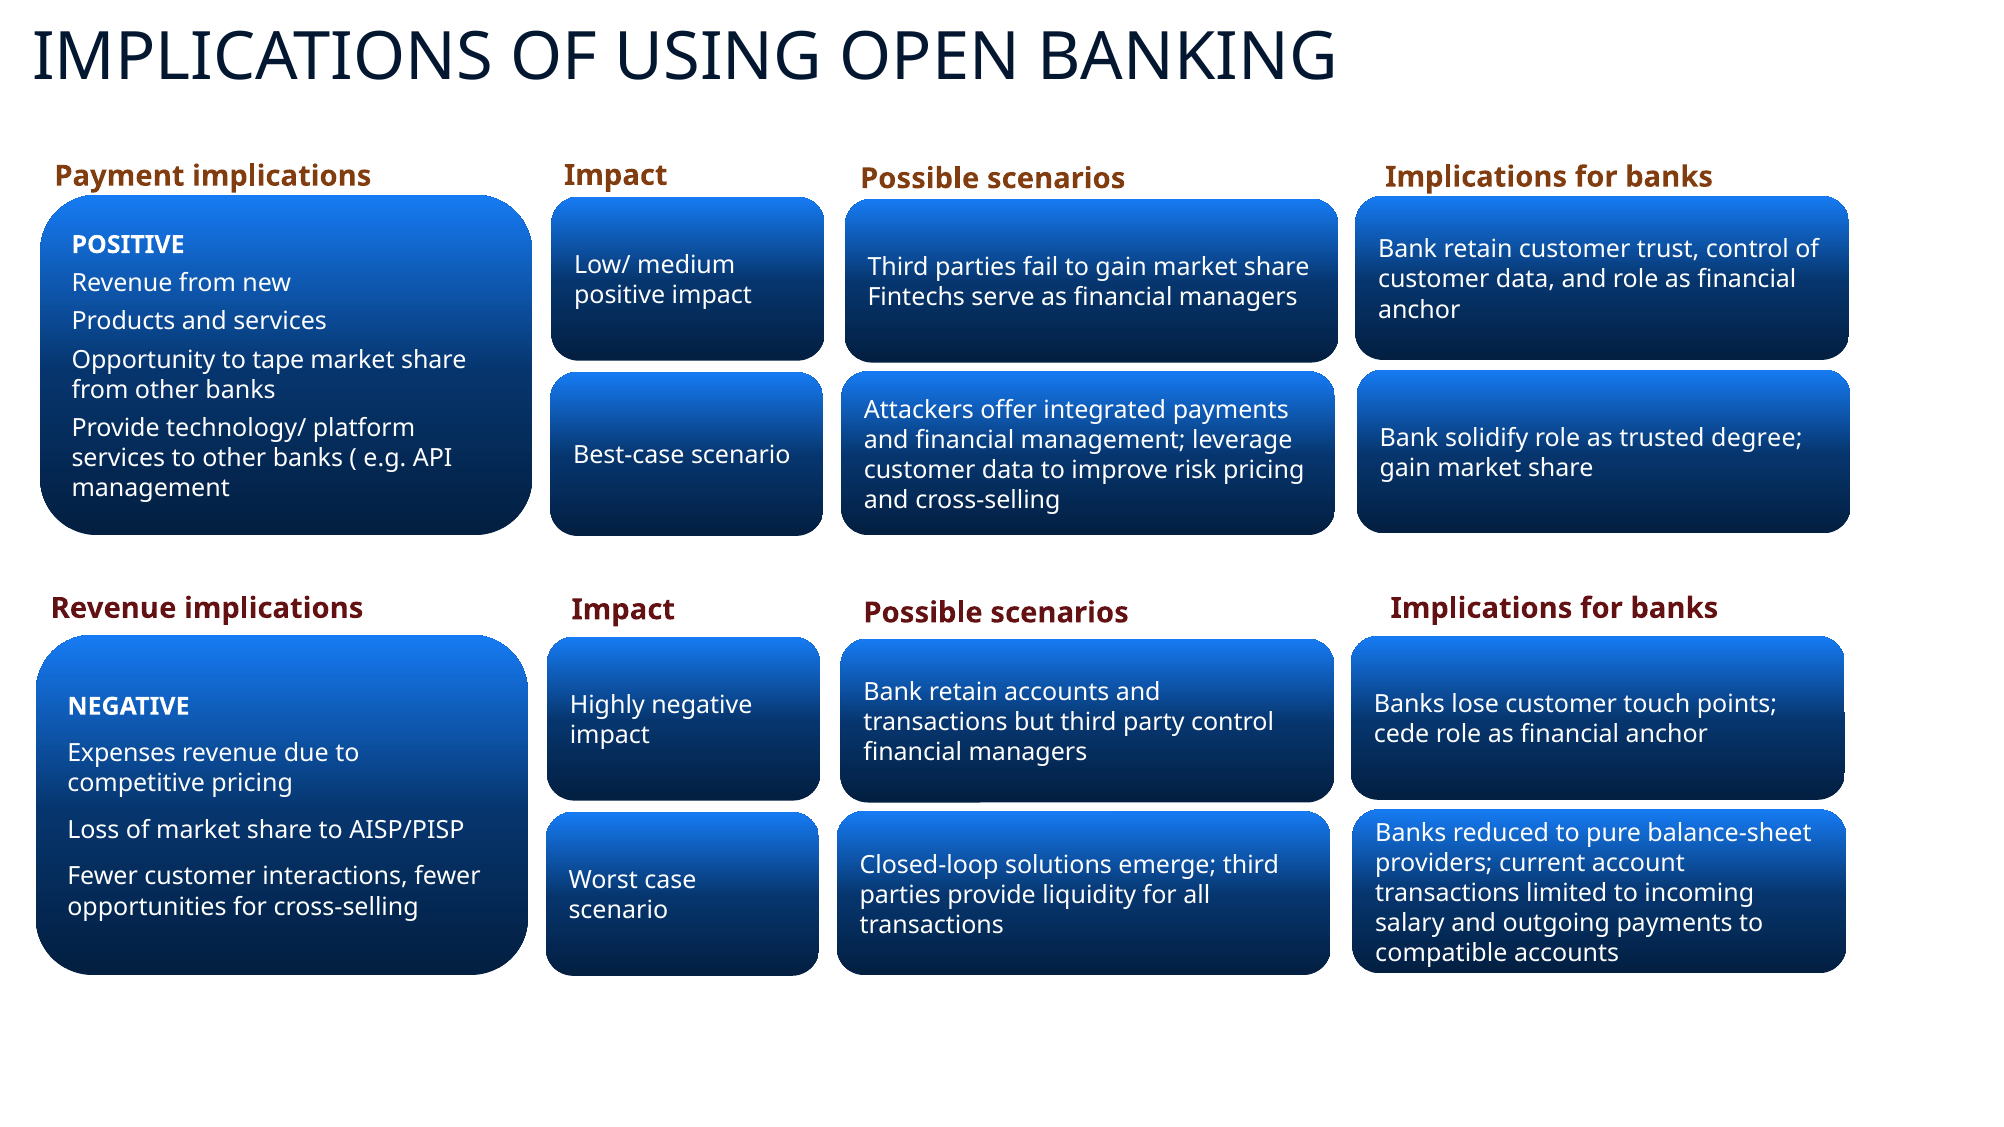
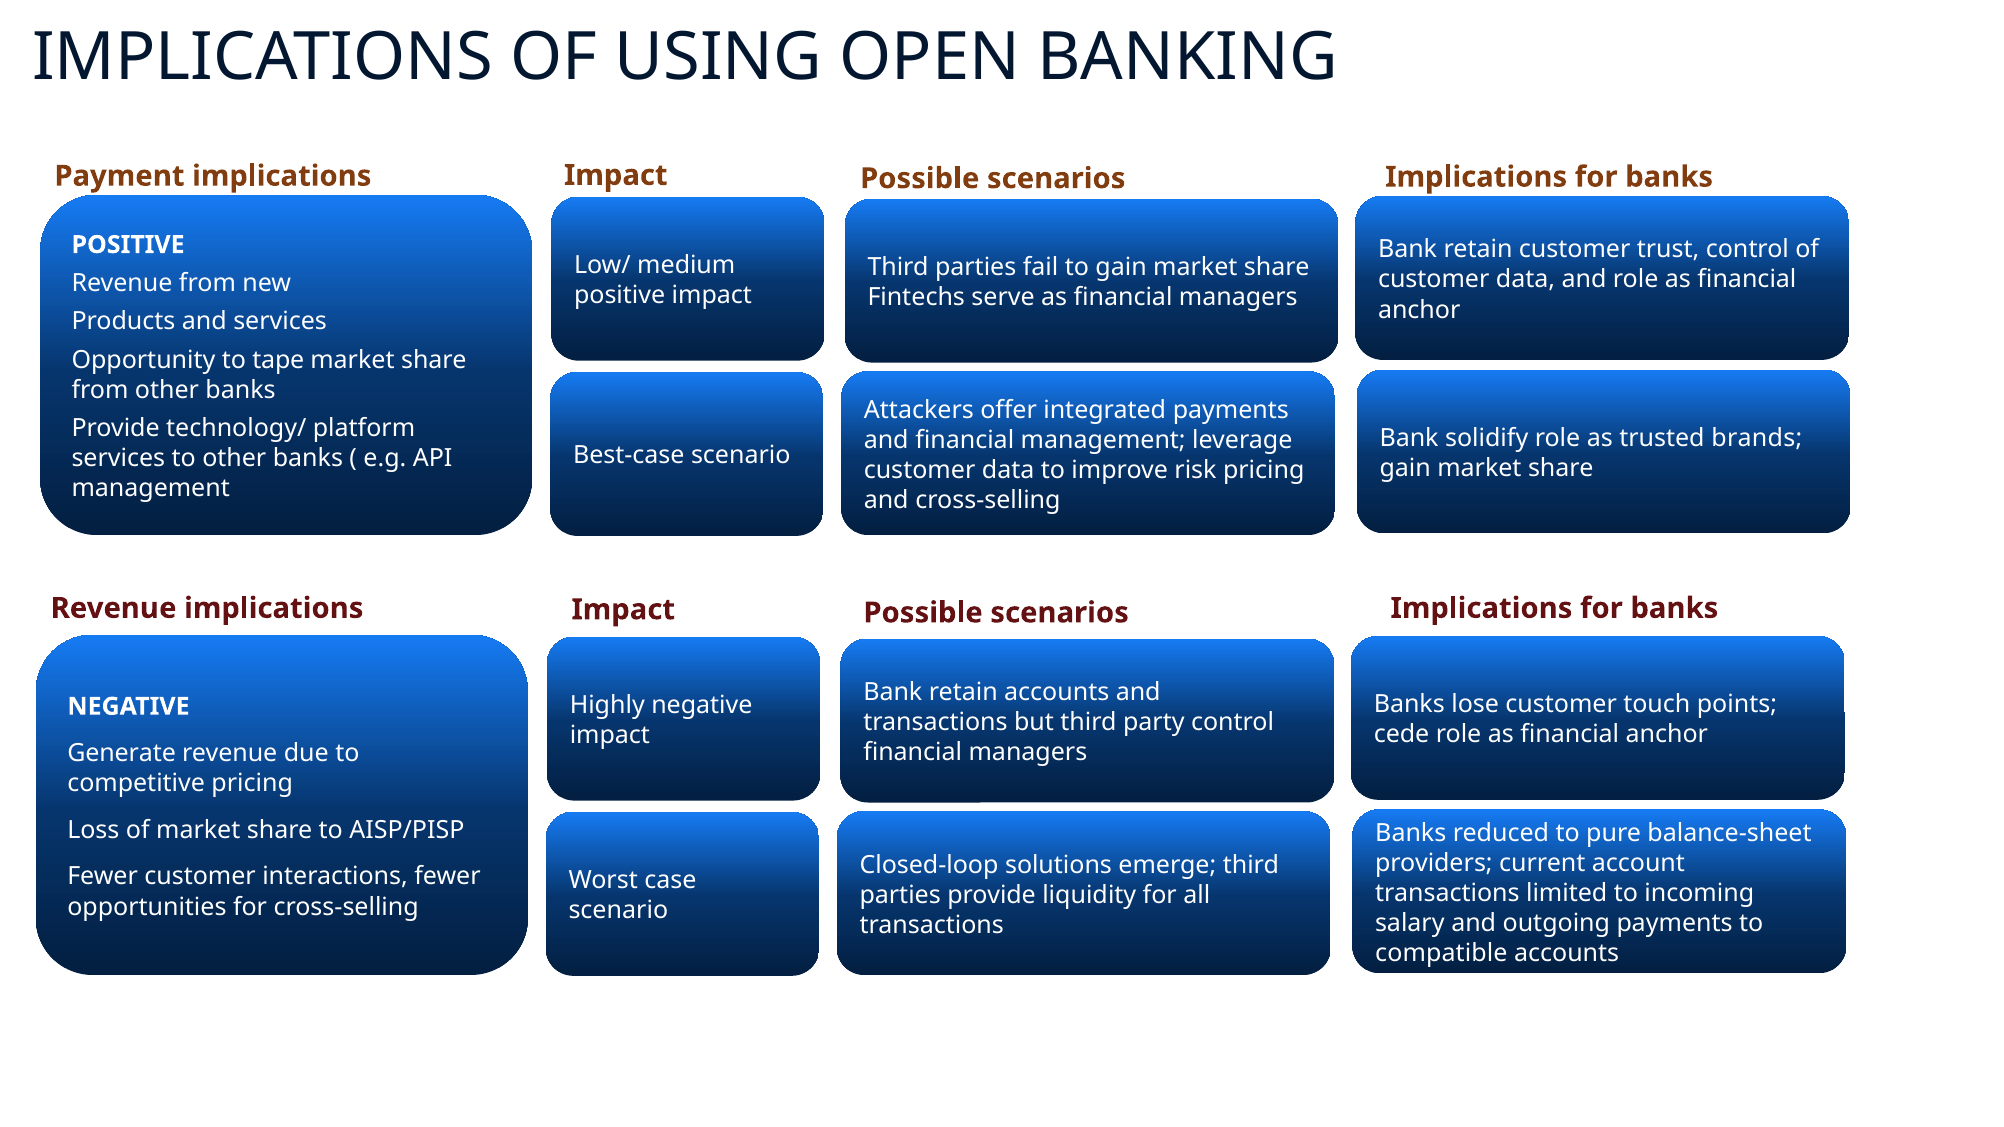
degree: degree -> brands
Expenses: Expenses -> Generate
